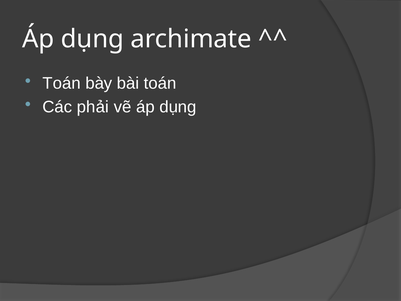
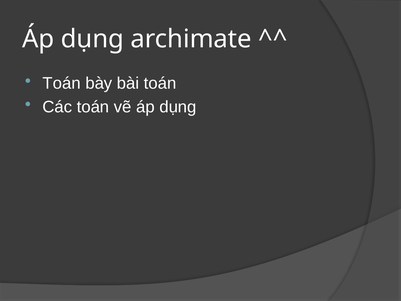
Các phải: phải -> toán
